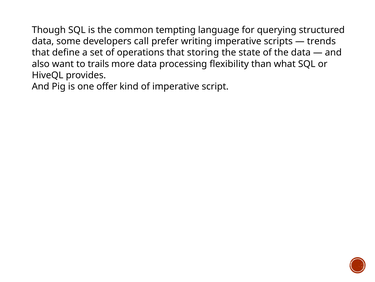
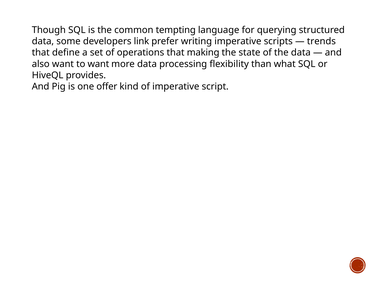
call: call -> link
storing: storing -> making
to trails: trails -> want
